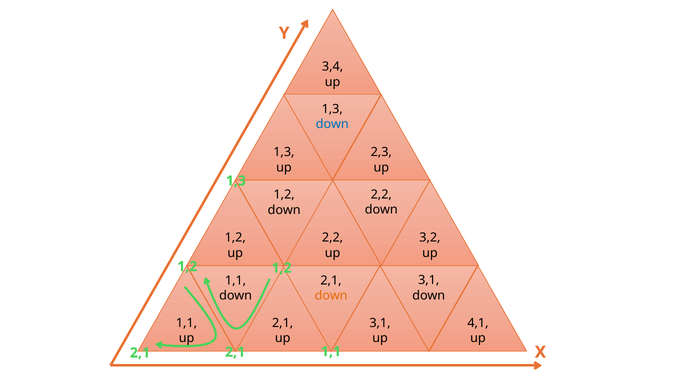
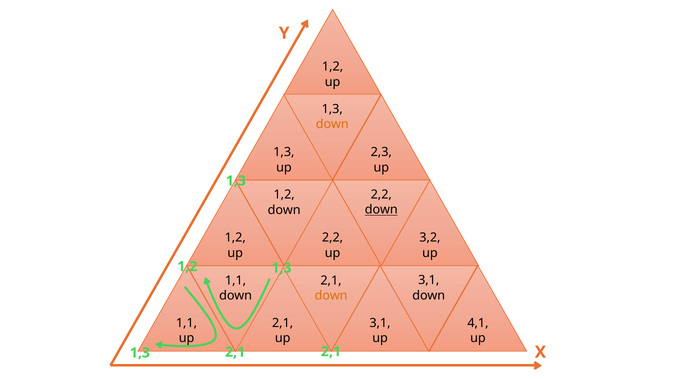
3,4 at (333, 67): 3,4 -> 1,2
down at (332, 124) colour: blue -> orange
down at (381, 210) underline: none -> present
1,2 at (282, 268): 1,2 -> 1,3
1,1 at (331, 352): 1,1 -> 2,1
2,1 at (140, 353): 2,1 -> 1,3
